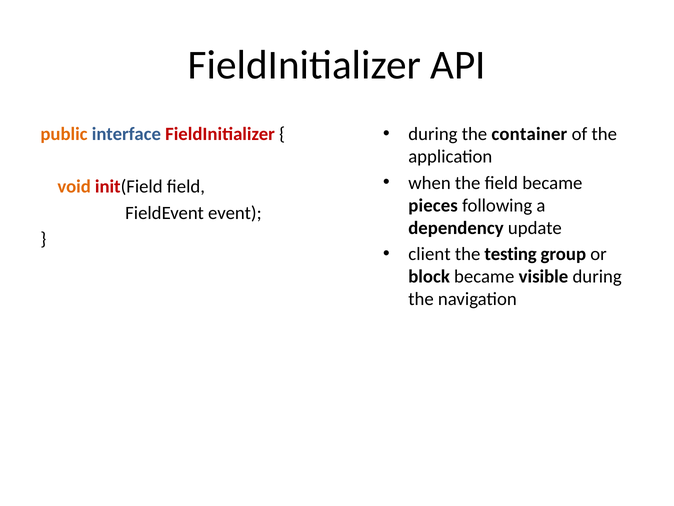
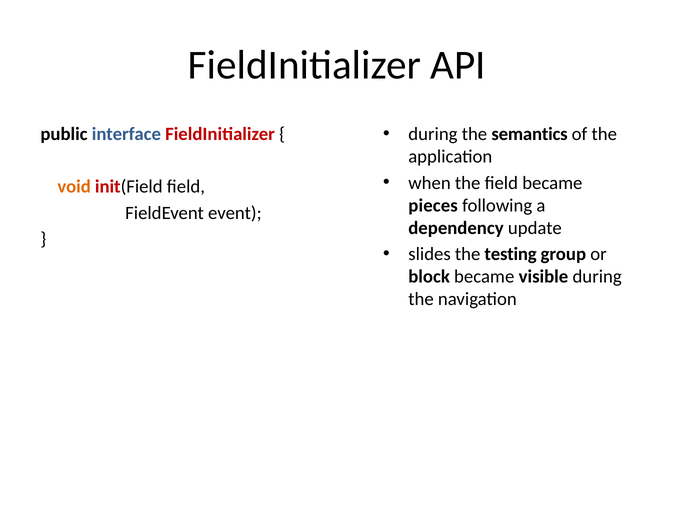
container: container -> semantics
public colour: orange -> black
client: client -> slides
